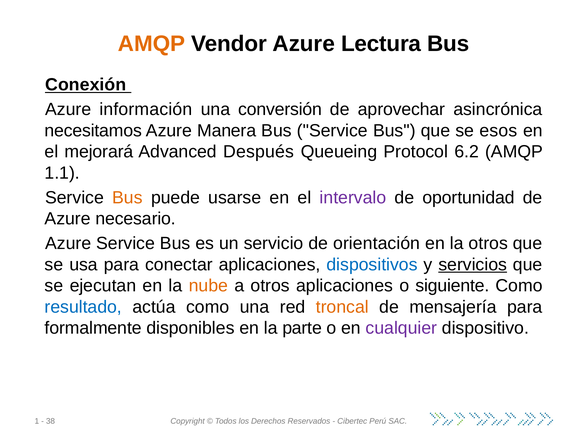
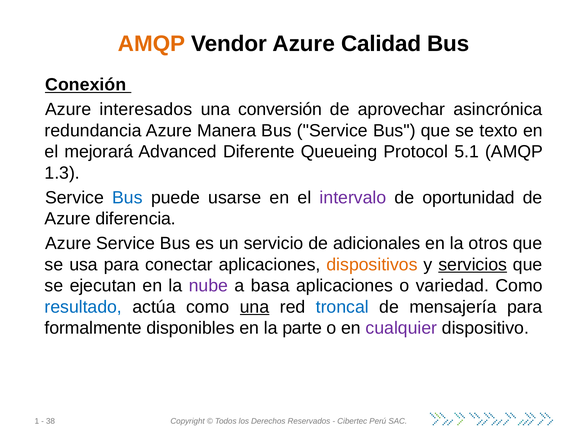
Lectura: Lectura -> Calidad
información: información -> interesados
necesitamos: necesitamos -> redundancia
esos: esos -> texto
Después: Después -> Diferente
6.2: 6.2 -> 5.1
1.1: 1.1 -> 1.3
Bus at (127, 198) colour: orange -> blue
necesario: necesario -> diferencia
orientación: orientación -> adicionales
dispositivos colour: blue -> orange
nube colour: orange -> purple
a otros: otros -> basa
siguiente: siguiente -> variedad
una at (255, 307) underline: none -> present
troncal colour: orange -> blue
